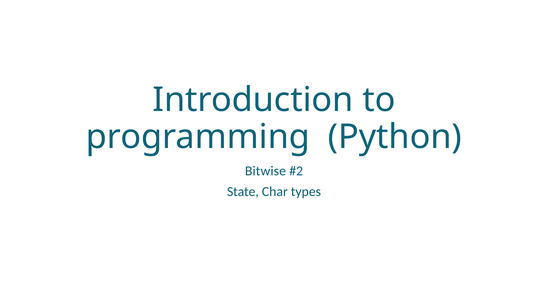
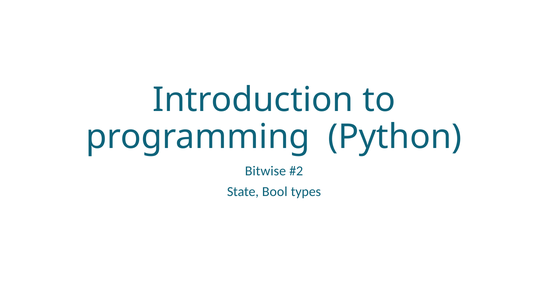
Char: Char -> Bool
